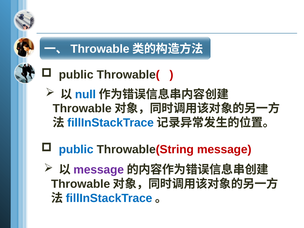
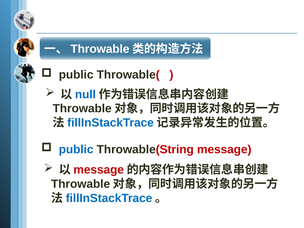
message at (99, 170) colour: purple -> red
